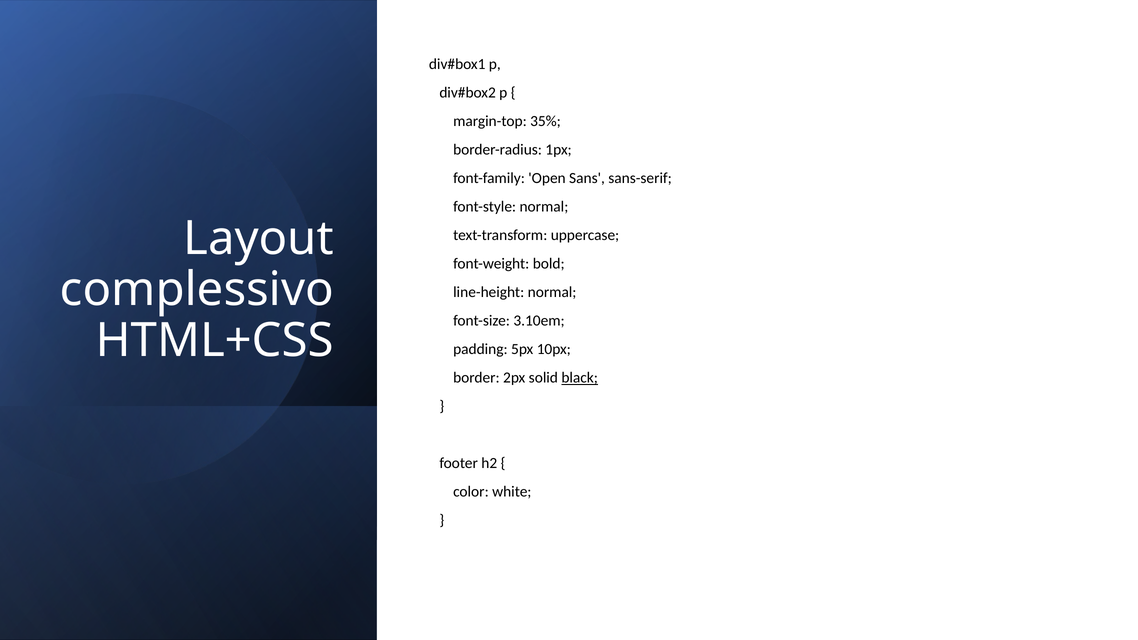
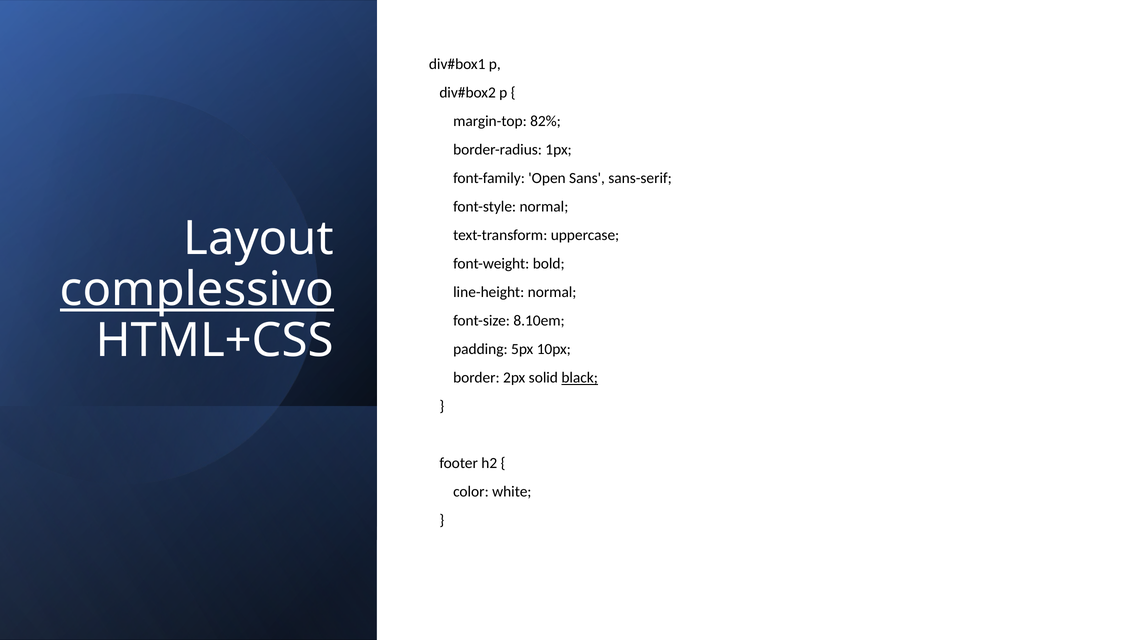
35%: 35% -> 82%
complessivo underline: none -> present
3.10em: 3.10em -> 8.10em
